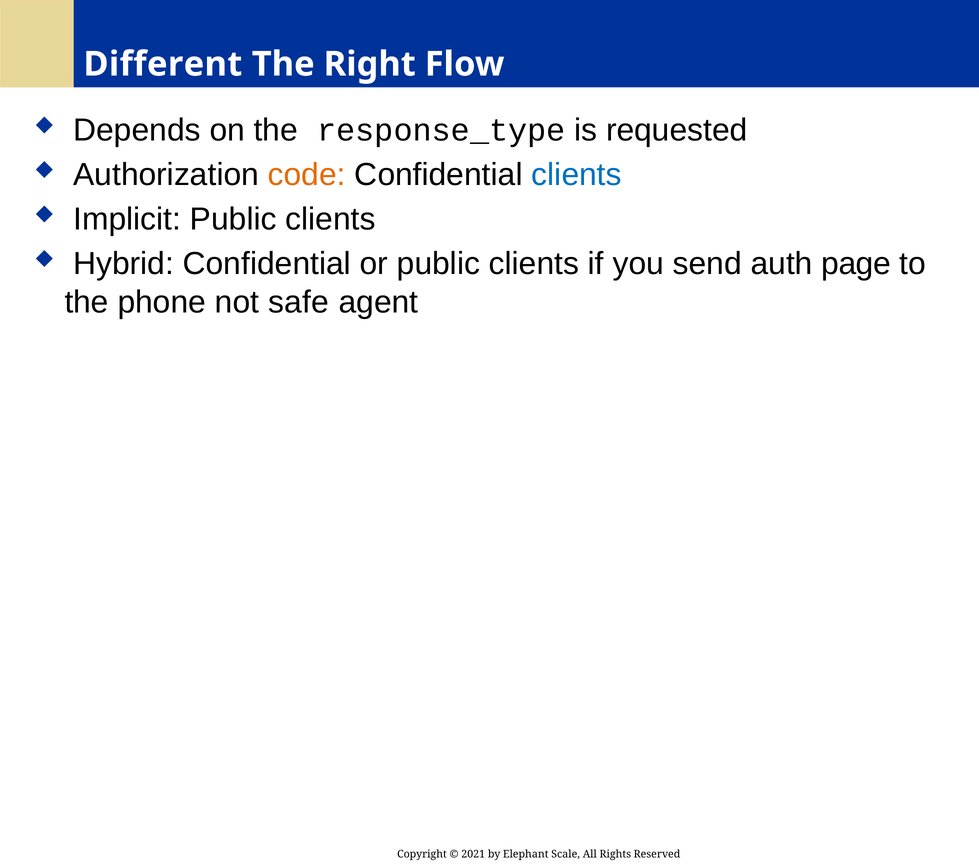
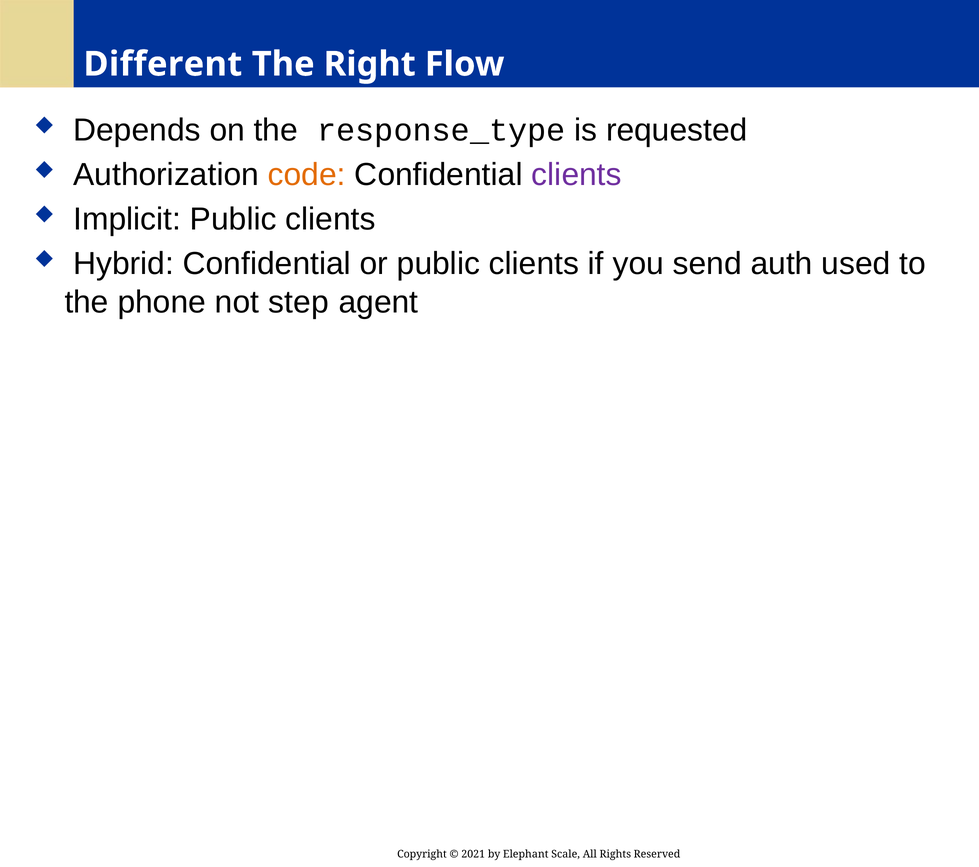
clients at (577, 175) colour: blue -> purple
page: page -> used
safe: safe -> step
